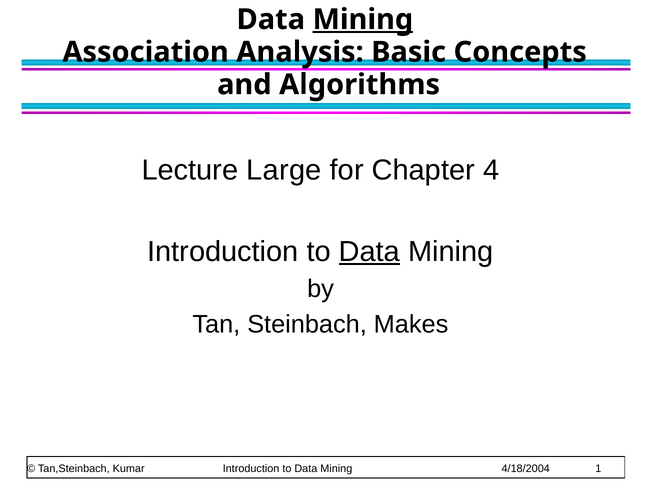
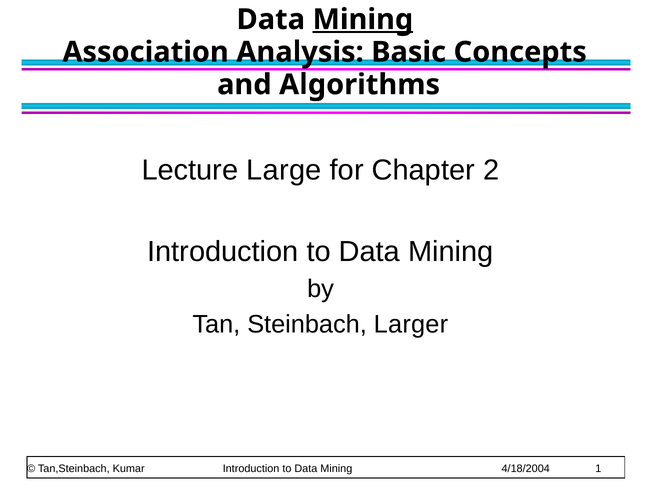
4: 4 -> 2
Data at (370, 251) underline: present -> none
Makes: Makes -> Larger
